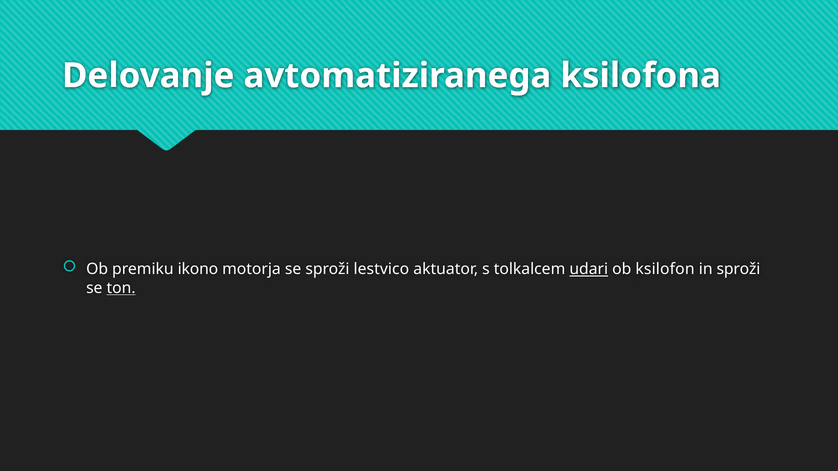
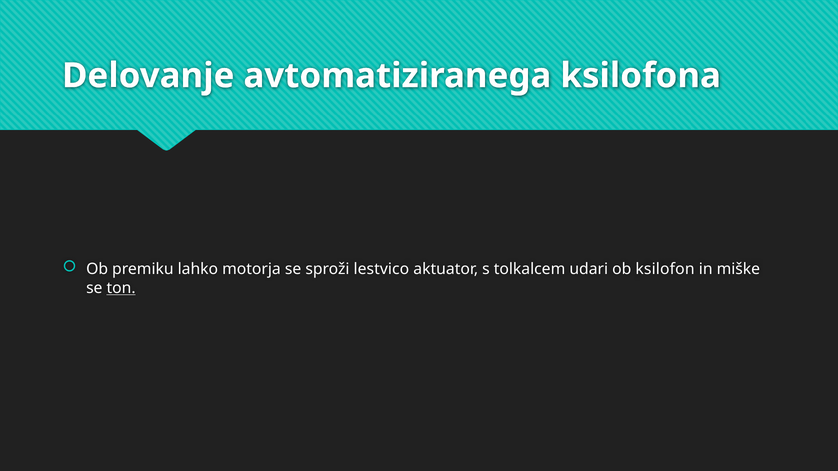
ikono: ikono -> lahko
udari underline: present -> none
in sproži: sproži -> miške
